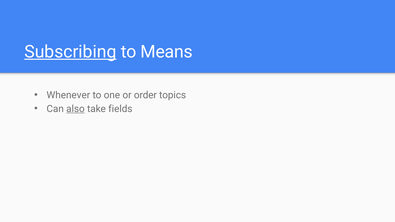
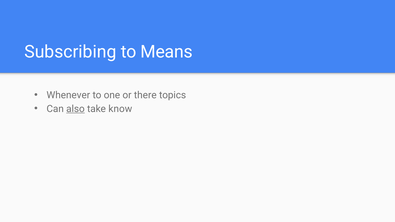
Subscribing underline: present -> none
order: order -> there
fields: fields -> know
